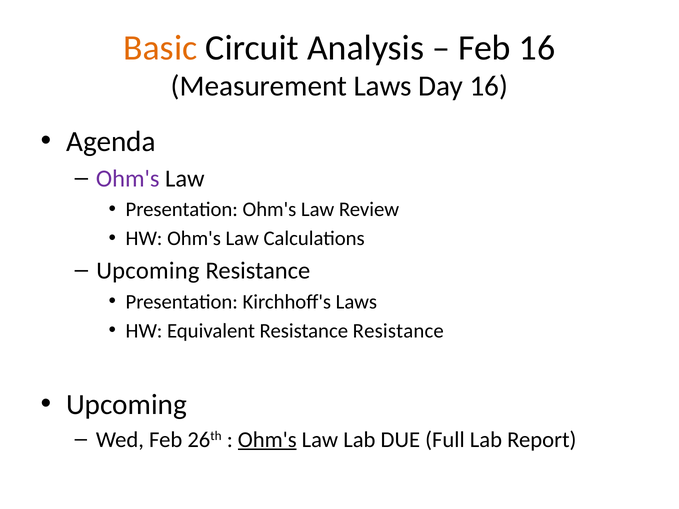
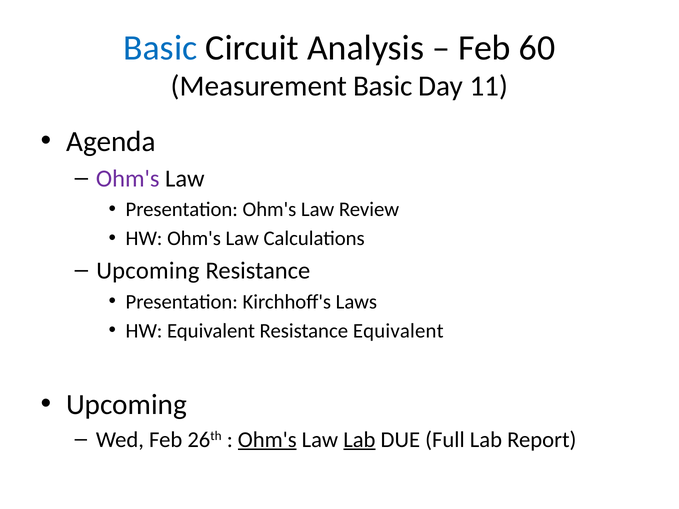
Basic at (160, 48) colour: orange -> blue
Feb 16: 16 -> 60
Measurement Laws: Laws -> Basic
Day 16: 16 -> 11
Resistance Resistance: Resistance -> Equivalent
Lab at (359, 440) underline: none -> present
